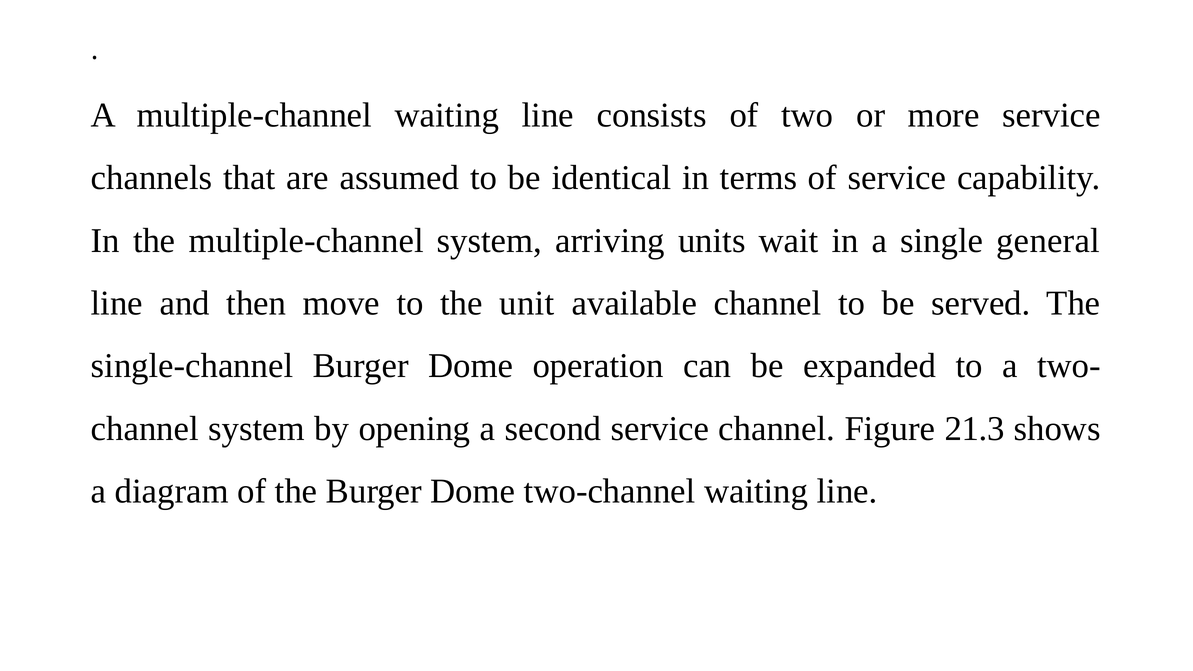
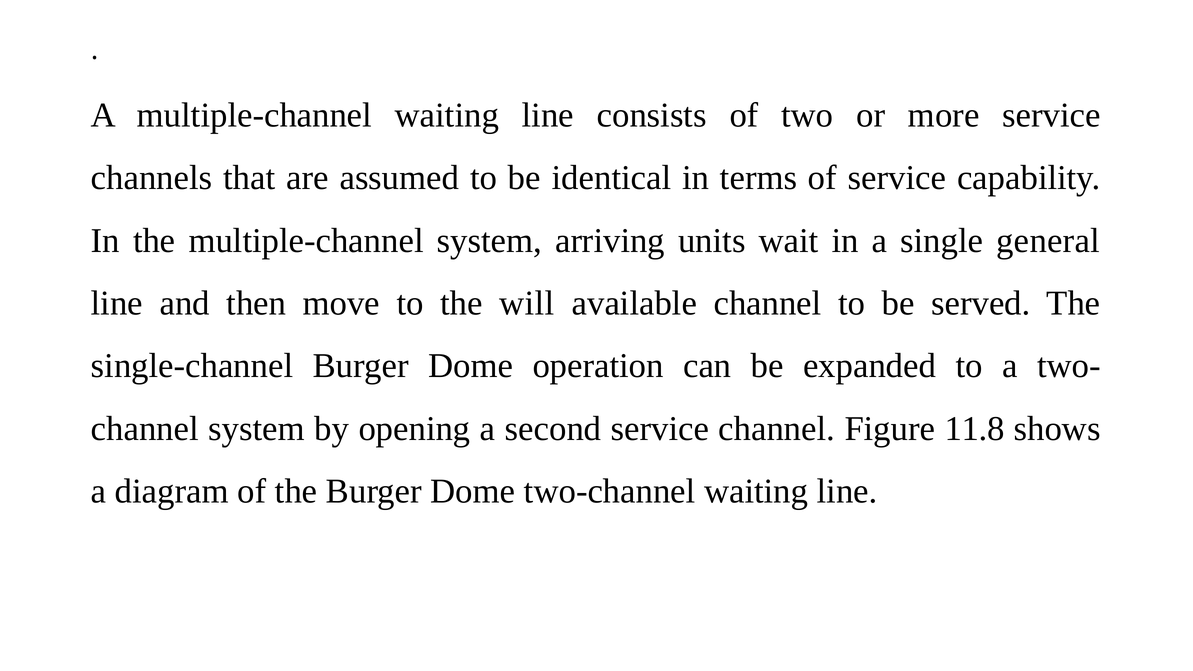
unit: unit -> will
21.3: 21.3 -> 11.8
